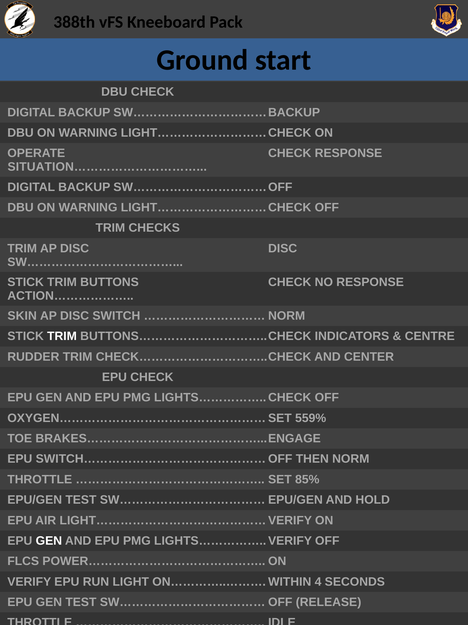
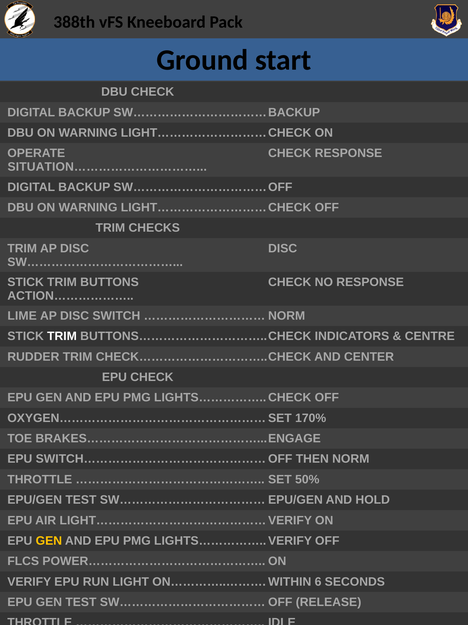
SKIN: SKIN -> LIME
559%: 559% -> 170%
85%: 85% -> 50%
GEN at (49, 540) colour: white -> yellow
4: 4 -> 6
